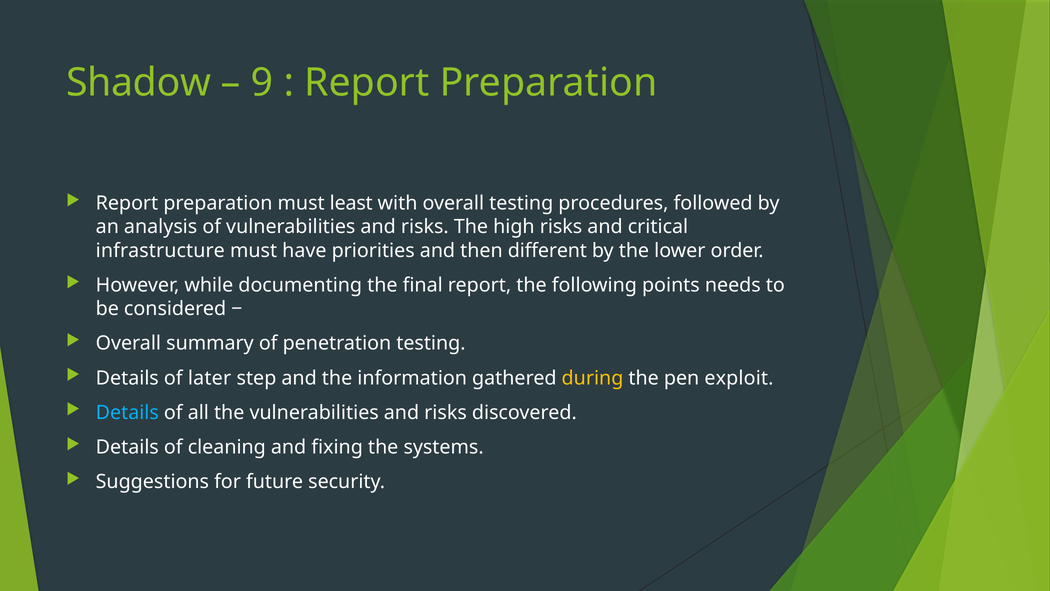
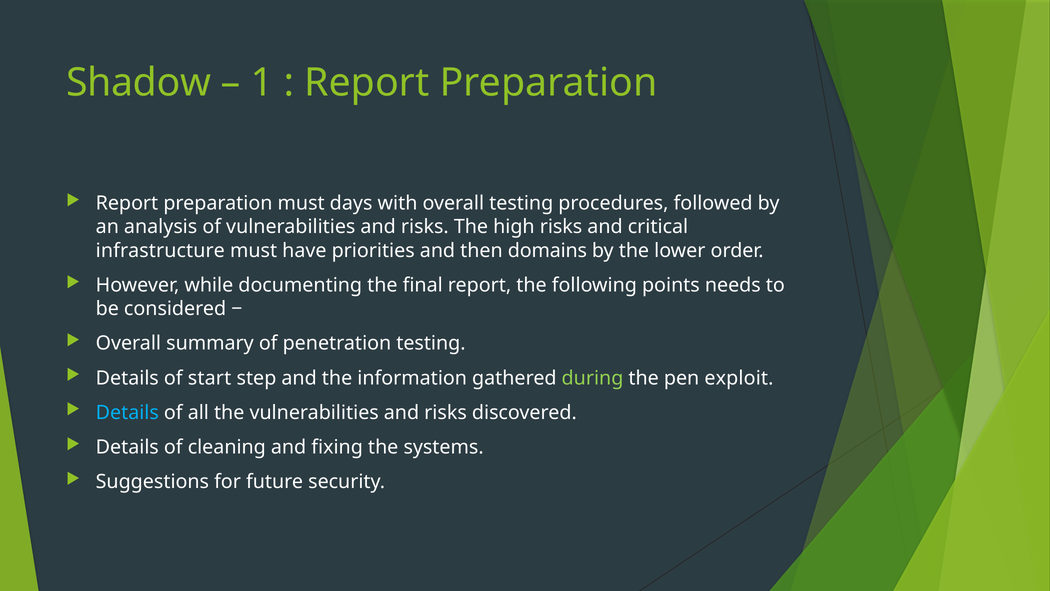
9: 9 -> 1
least: least -> days
different: different -> domains
later: later -> start
during colour: yellow -> light green
